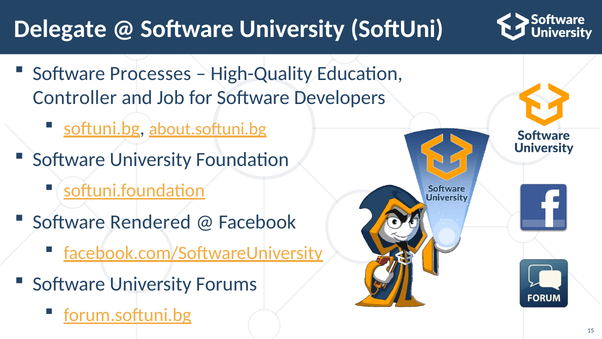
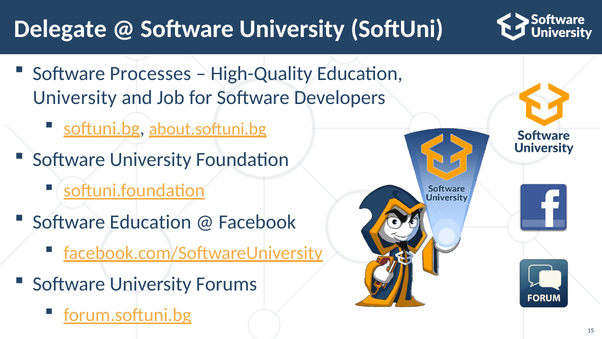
Controller at (75, 98): Controller -> University
Software Rendered: Rendered -> Education
